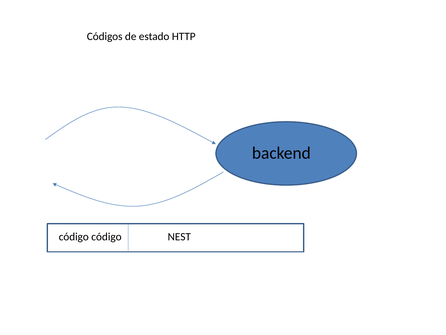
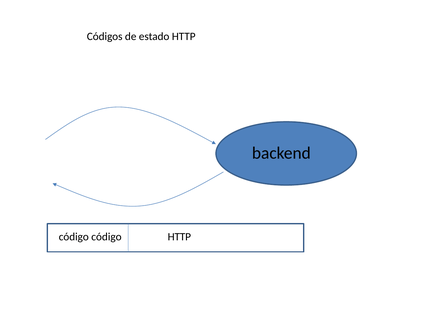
NEST at (179, 237): NEST -> HTTP
